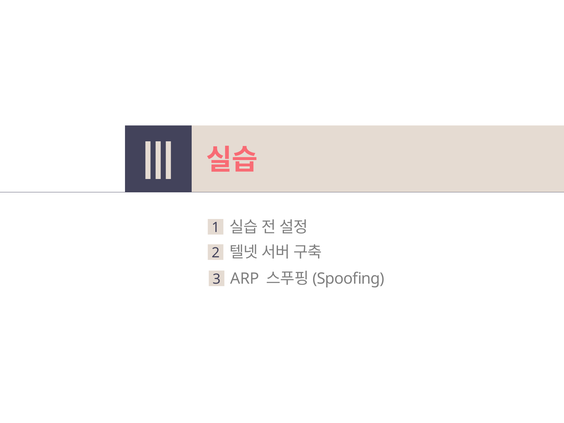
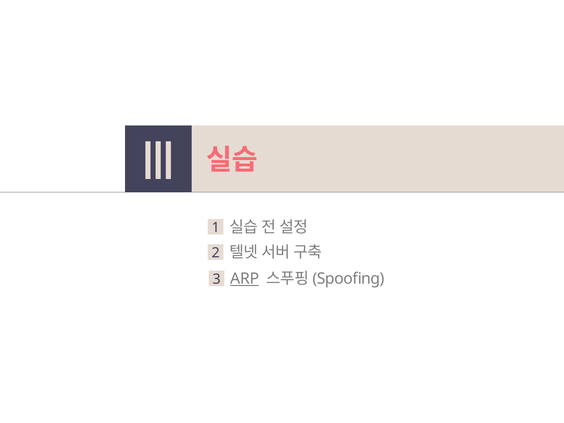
ARP underline: none -> present
